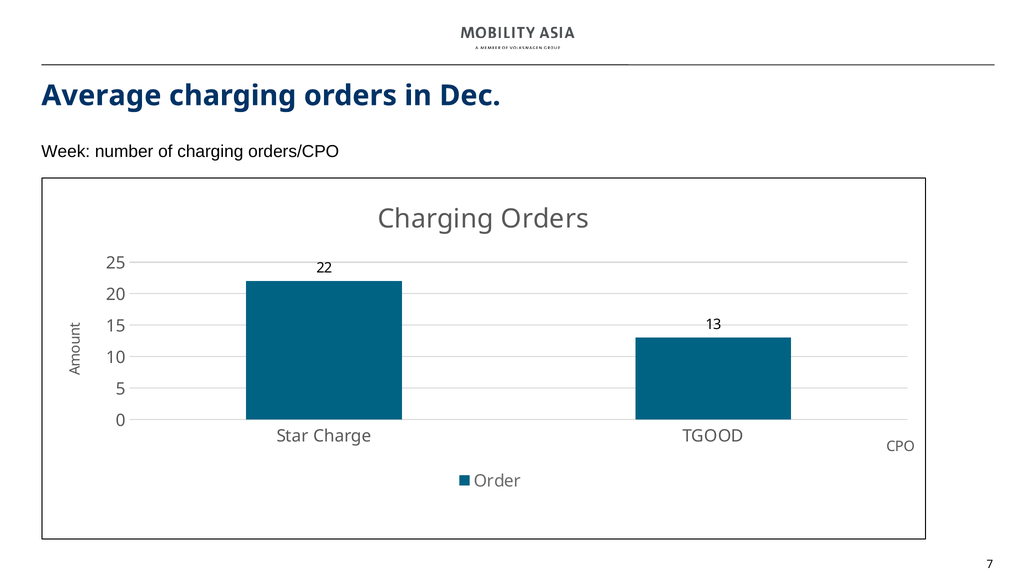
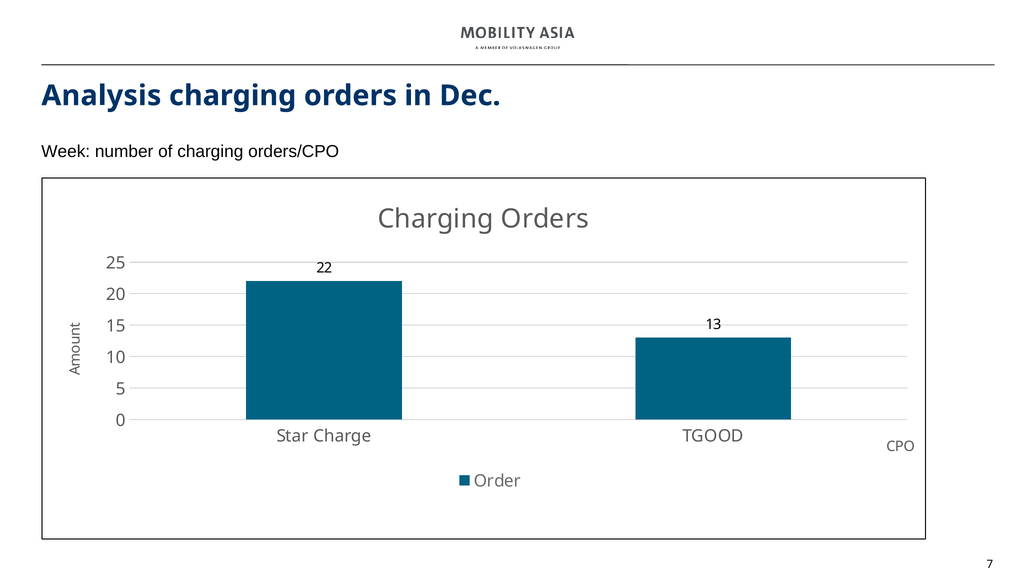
Average: Average -> Analysis
